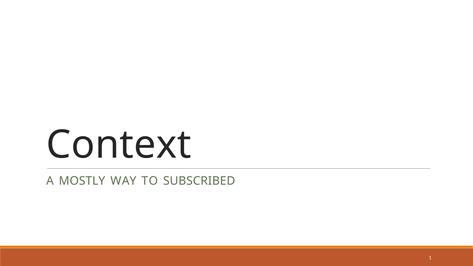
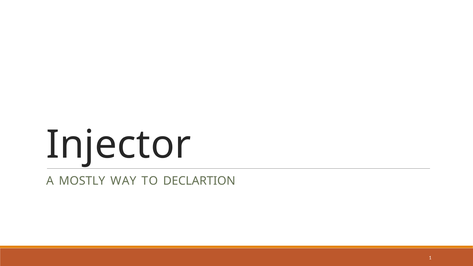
Context: Context -> Injector
SUBSCRIBED: SUBSCRIBED -> DECLARTION
